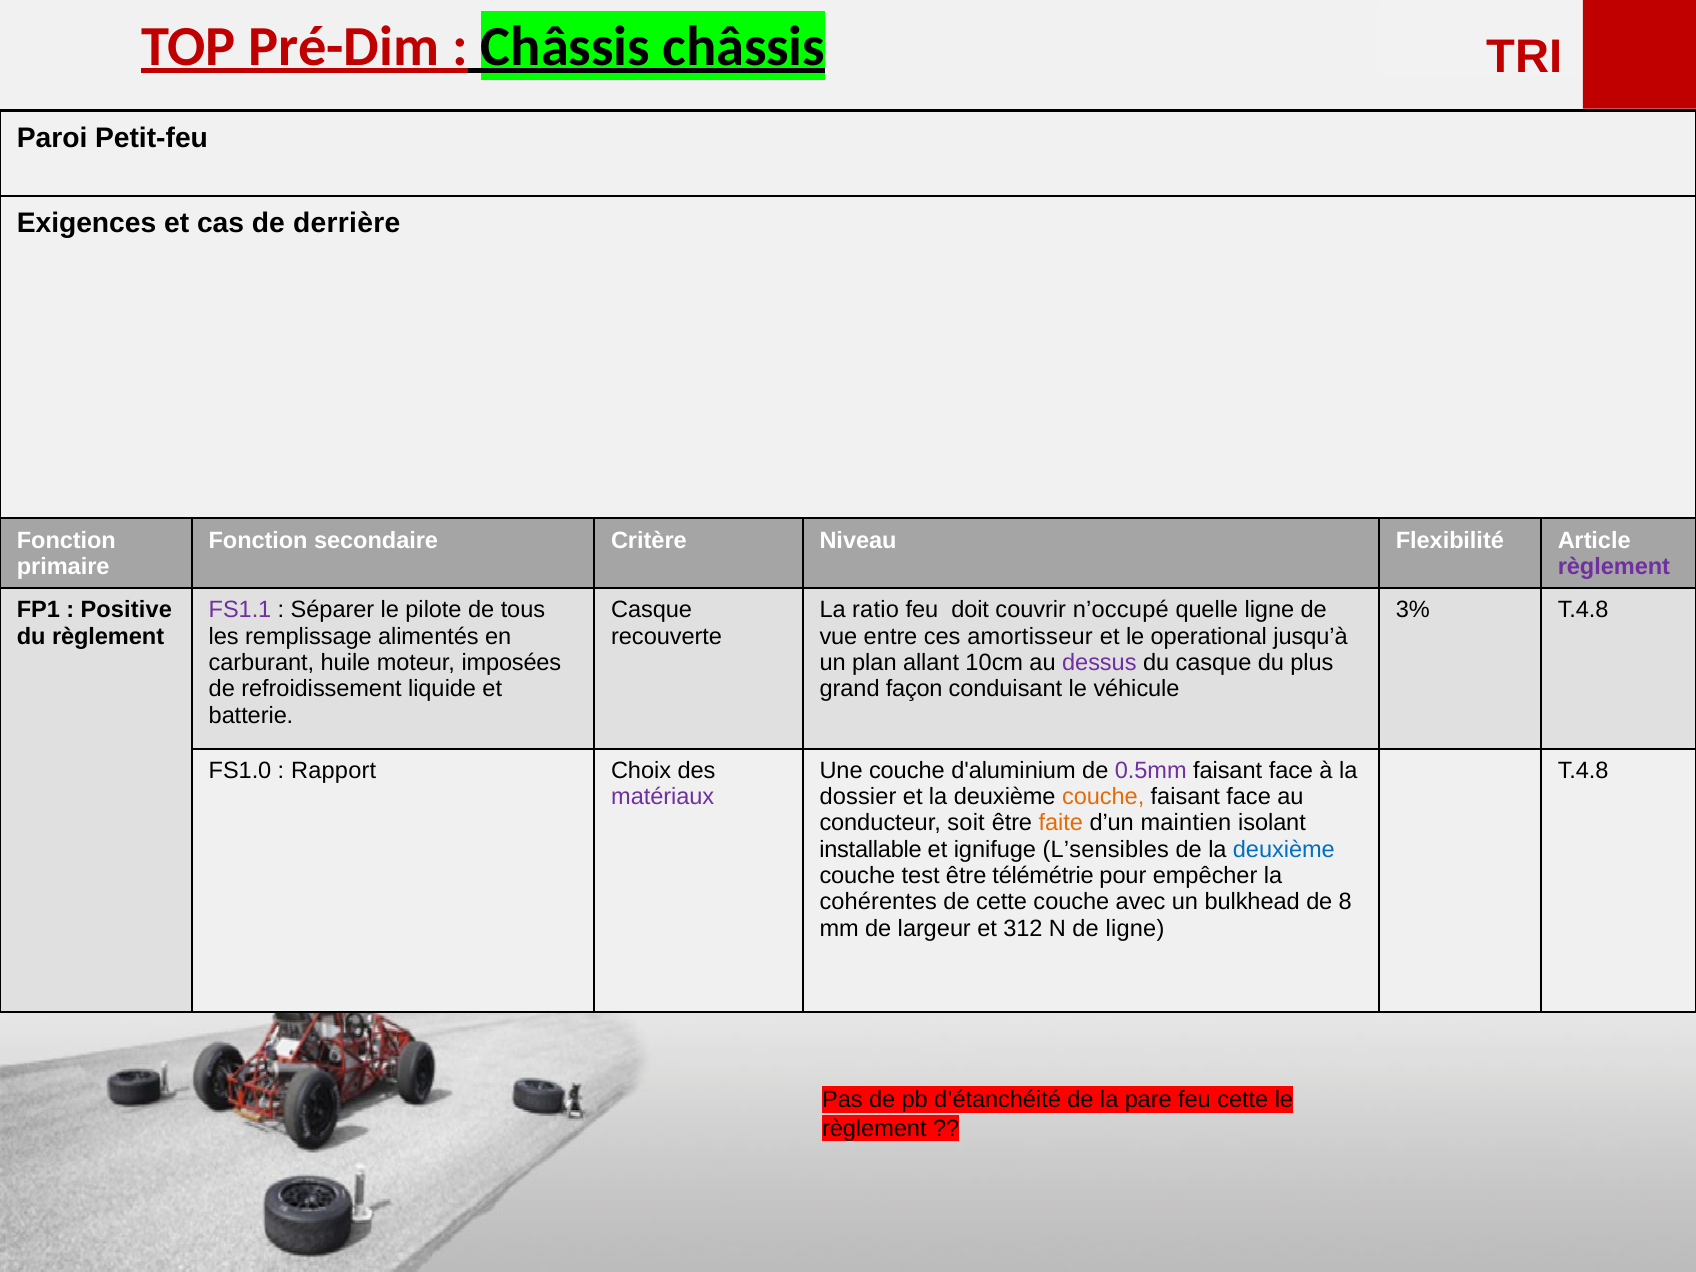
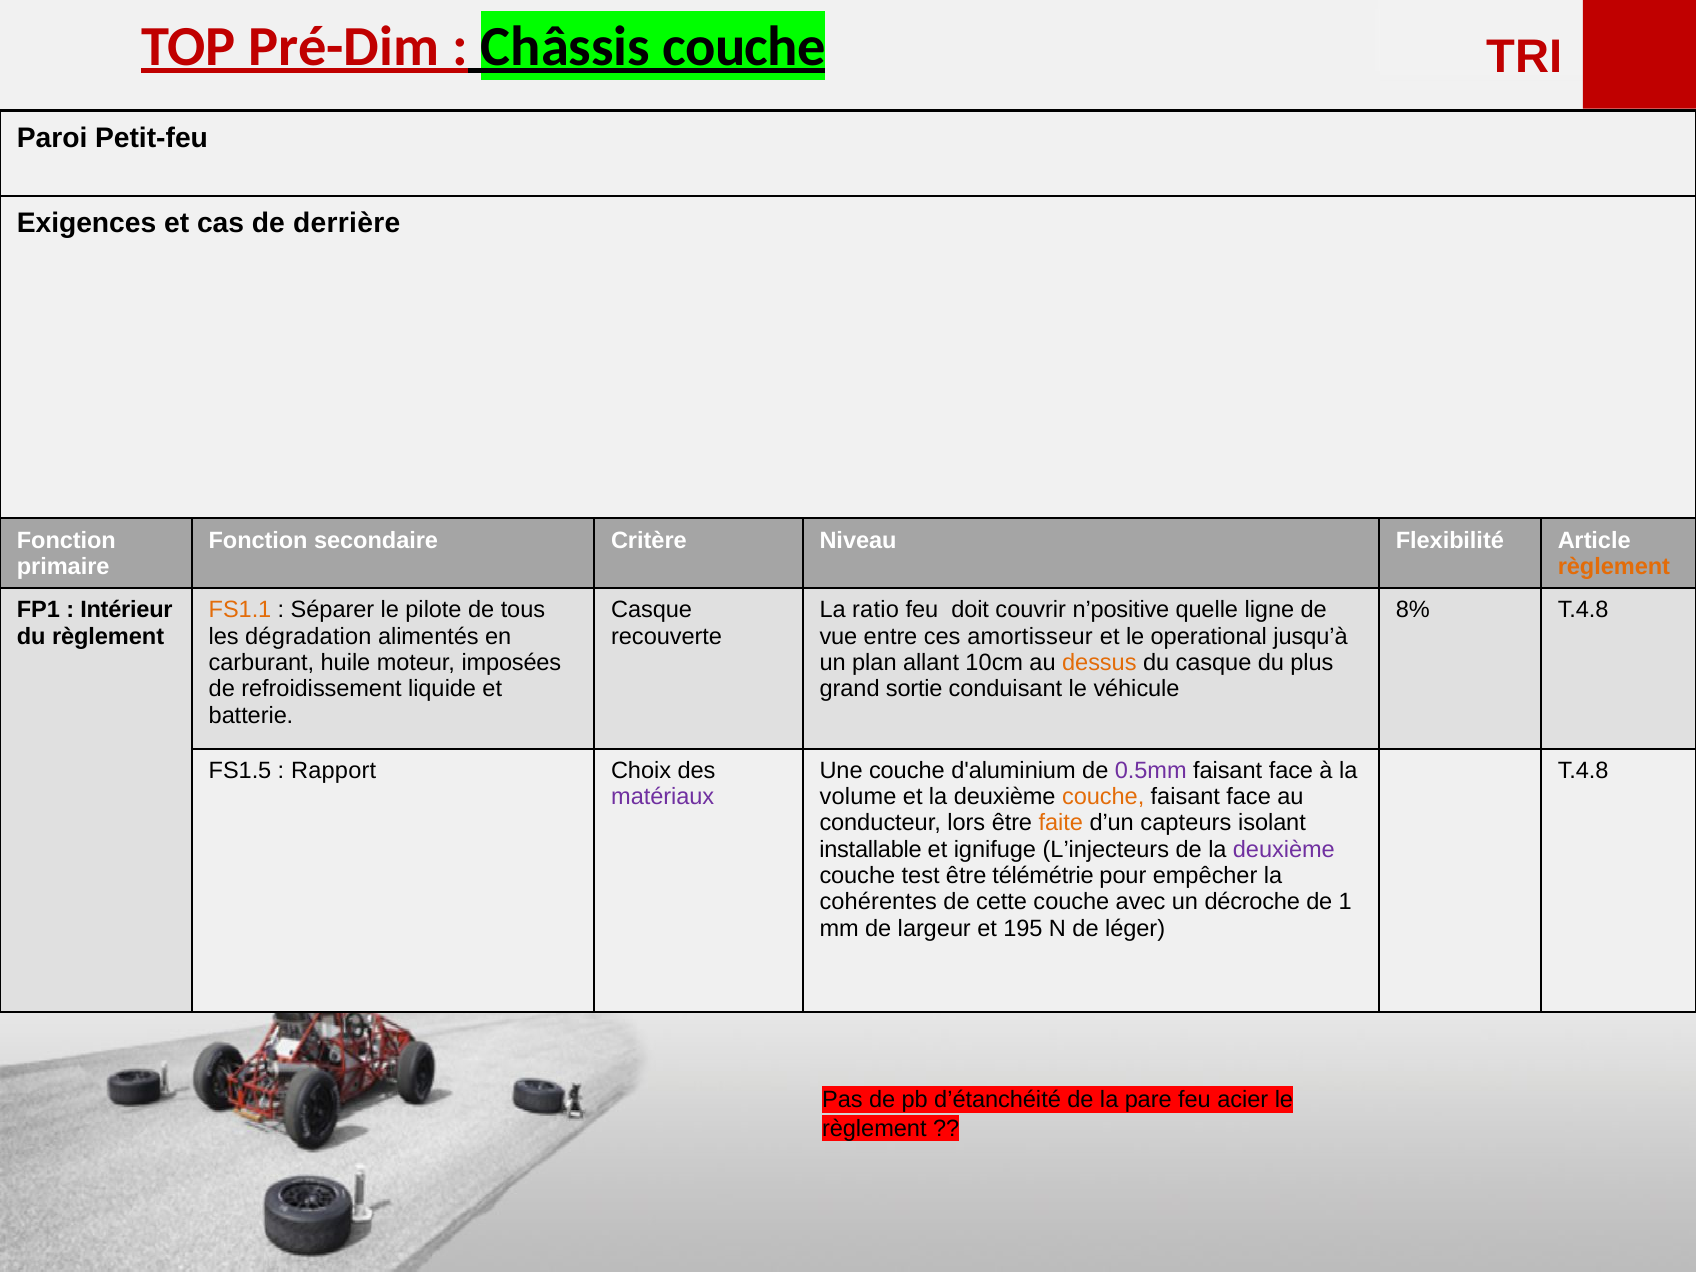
Châssis châssis: châssis -> couche
règlement at (1614, 567) colour: purple -> orange
Positive: Positive -> Intérieur
FS1.1 colour: purple -> orange
n’occupé: n’occupé -> n’positive
3%: 3% -> 8%
remplissage: remplissage -> dégradation
dessus colour: purple -> orange
façon: façon -> sortie
FS1.0: FS1.0 -> FS1.5
dossier: dossier -> volume
soit: soit -> lors
maintien: maintien -> capteurs
L’sensibles: L’sensibles -> L’injecteurs
deuxième at (1284, 850) colour: blue -> purple
bulkhead: bulkhead -> décroche
8: 8 -> 1
312: 312 -> 195
de ligne: ligne -> léger
feu cette: cette -> acier
